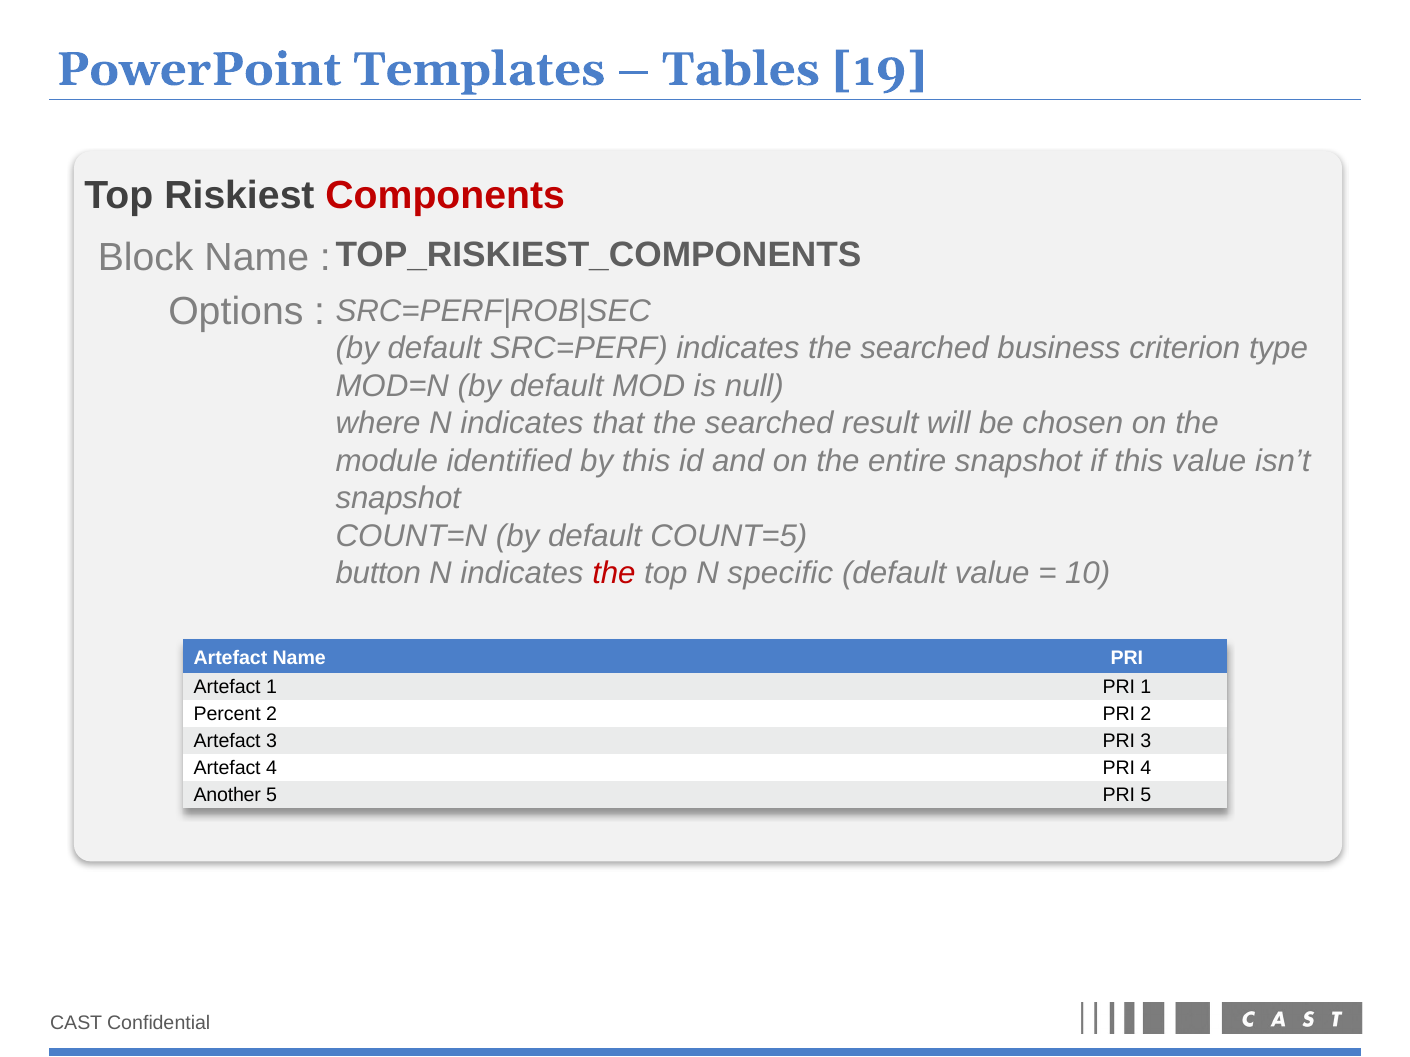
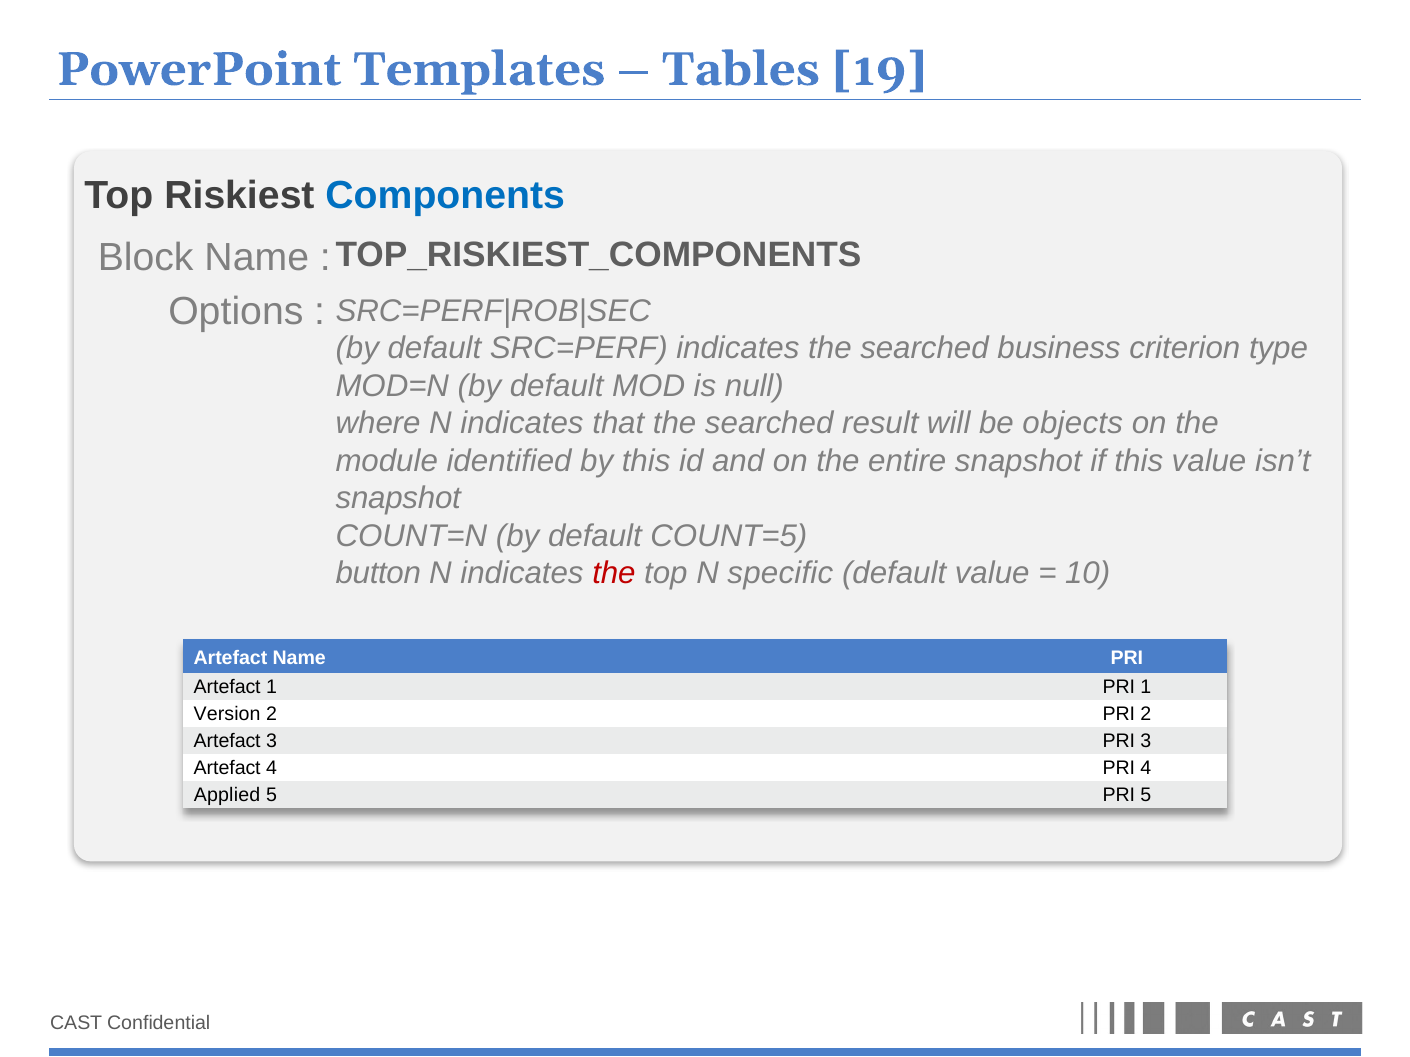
Components colour: red -> blue
chosen: chosen -> objects
Percent: Percent -> Version
Another: Another -> Applied
